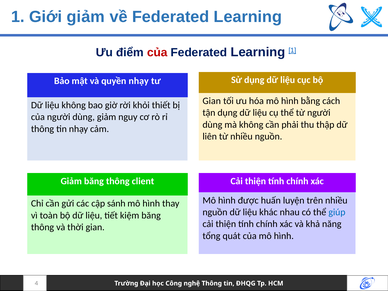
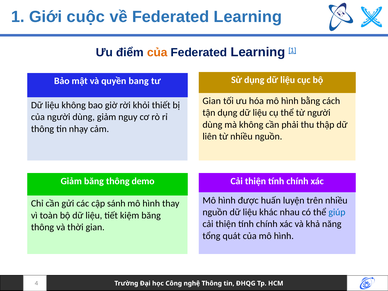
Giới giảm: giảm -> cuộc
của at (157, 52) colour: red -> orange
quyền nhạy: nhạy -> bang
client: client -> demo
